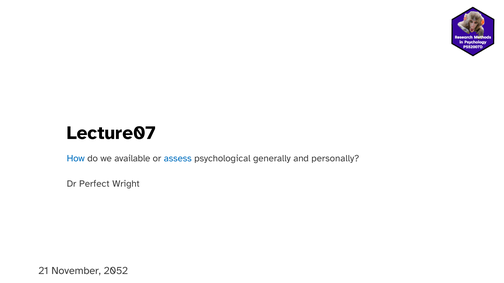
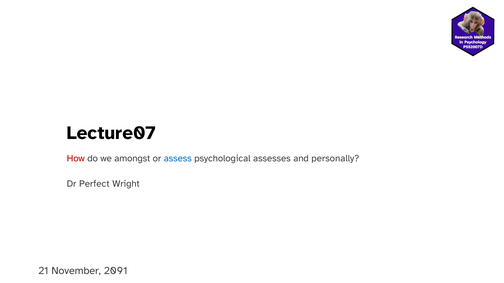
How colour: blue -> red
available: available -> amongst
generally: generally -> assesses
2052: 2052 -> 2091
